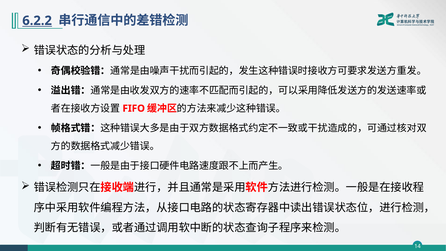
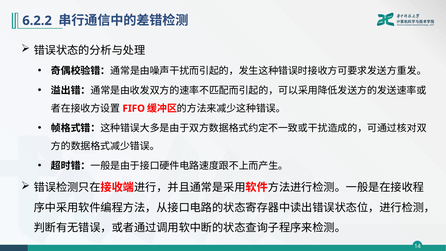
6.2.2 underline: present -> none
